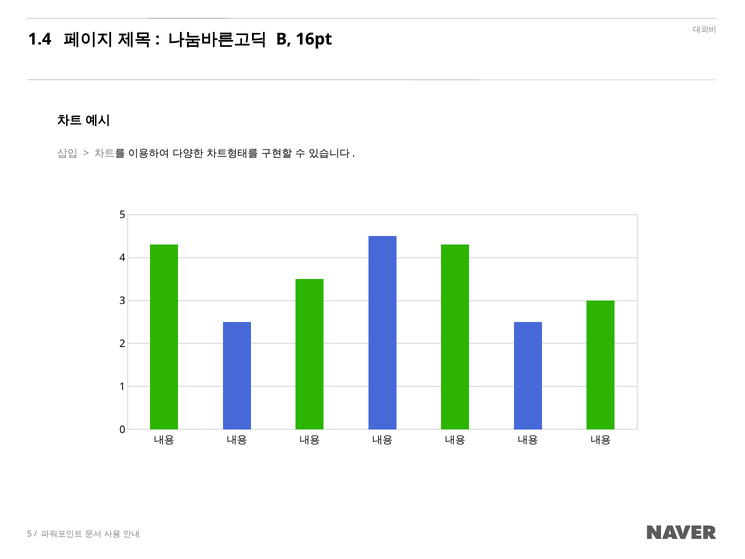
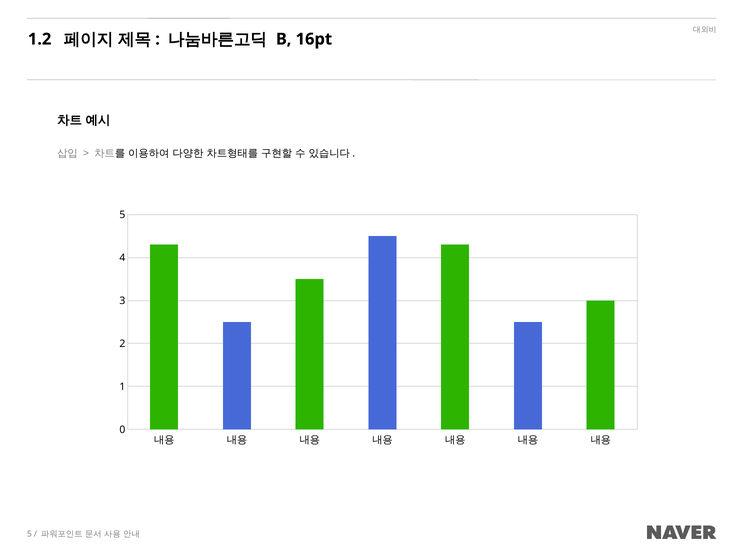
1.4: 1.4 -> 1.2
